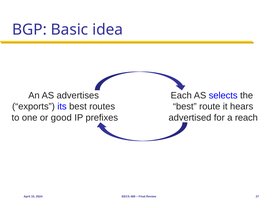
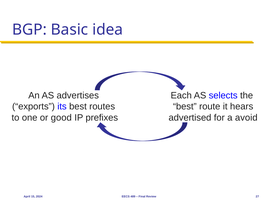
reach: reach -> avoid
